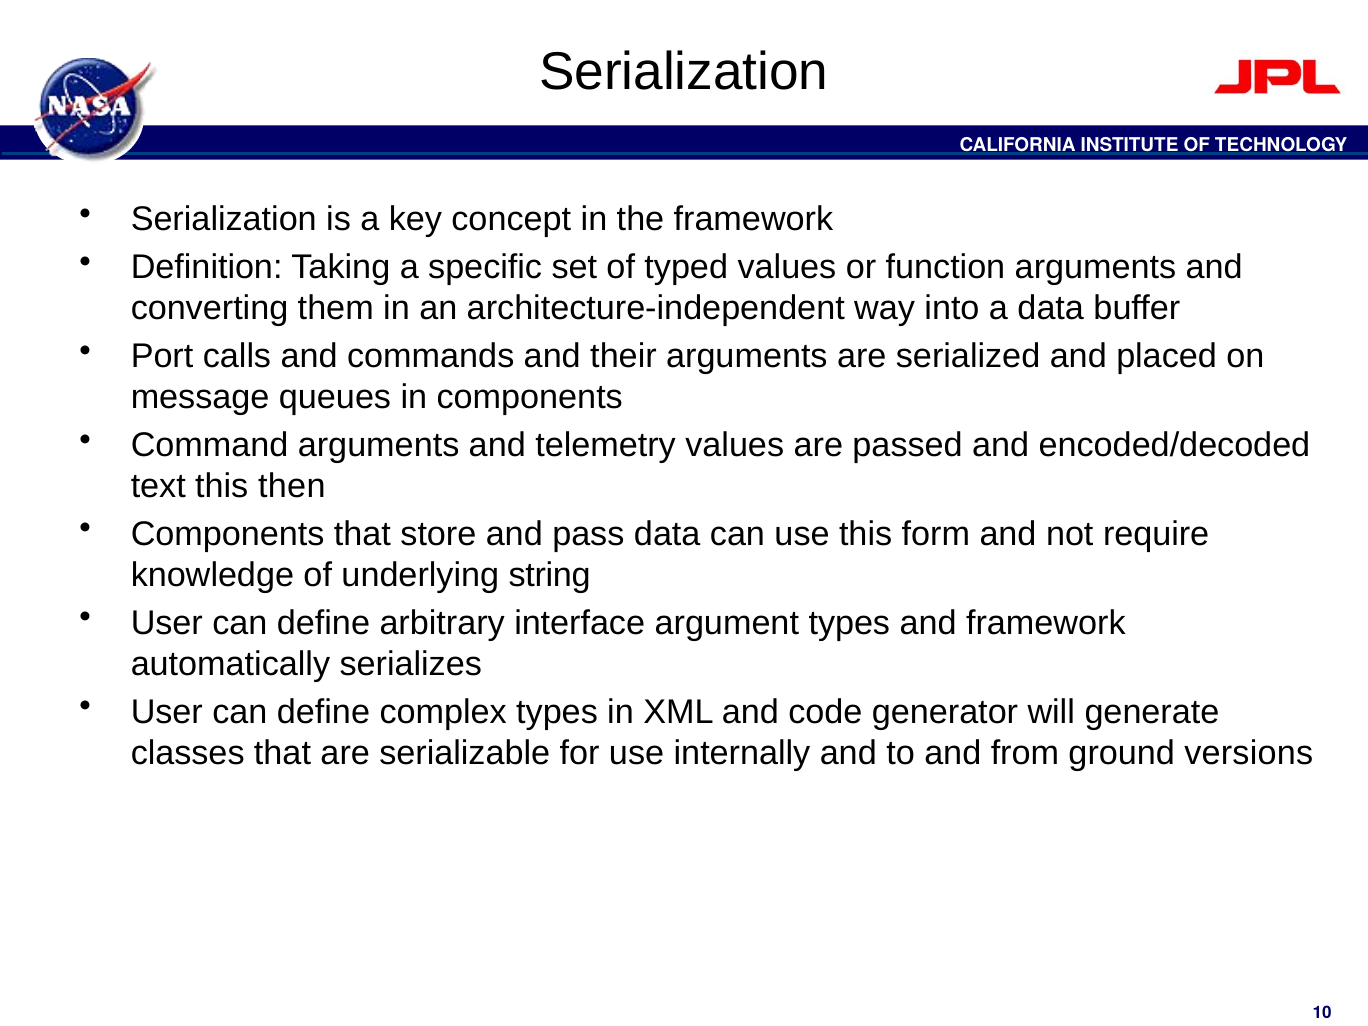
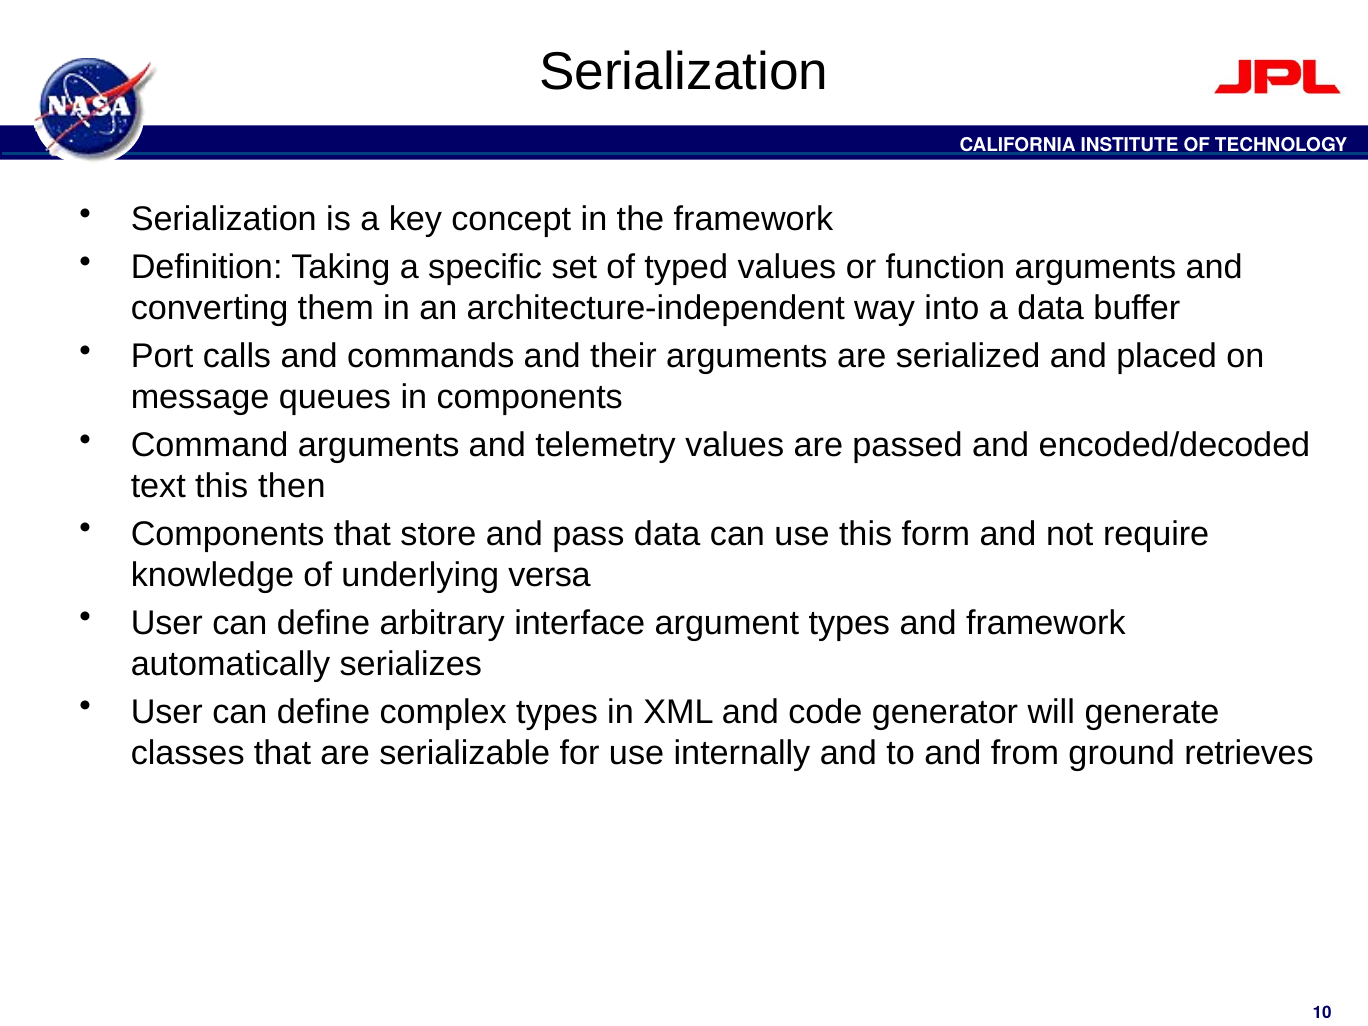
string: string -> versa
versions: versions -> retrieves
